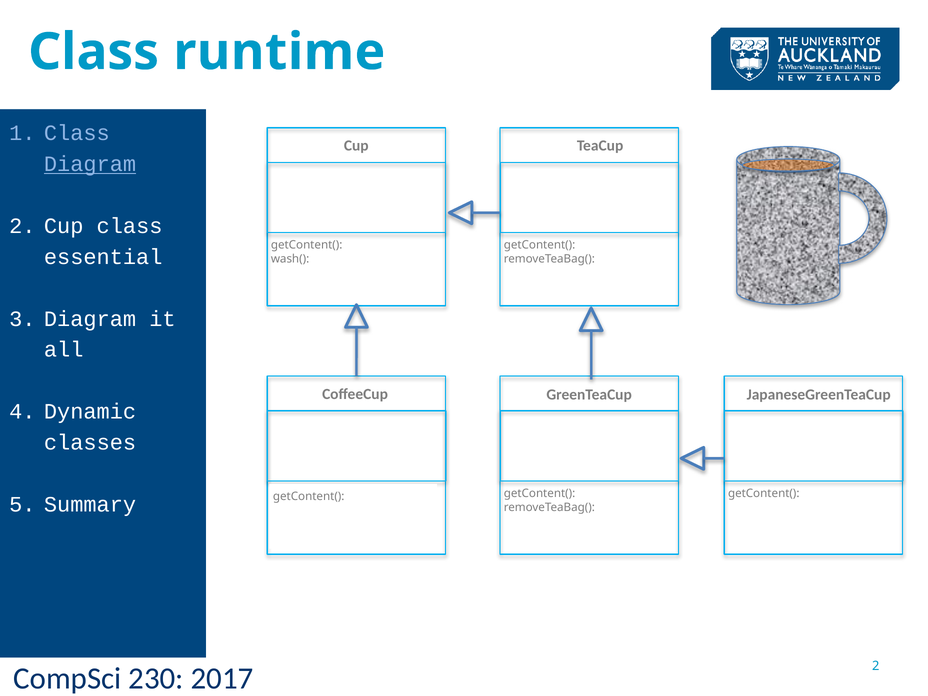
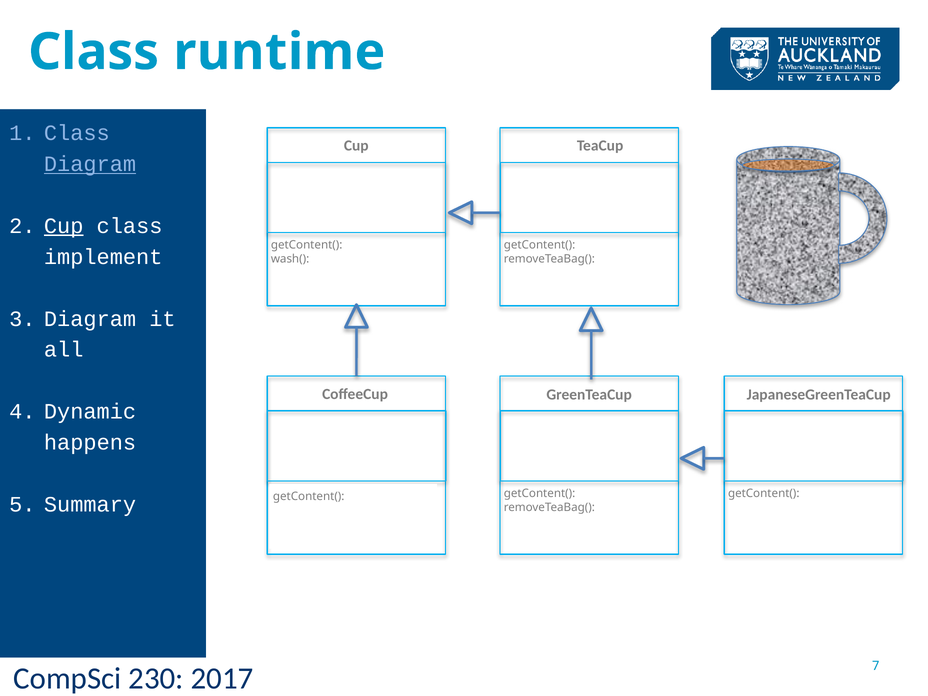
Cup at (64, 226) underline: none -> present
essential: essential -> implement
classes: classes -> happens
2 at (876, 666): 2 -> 7
